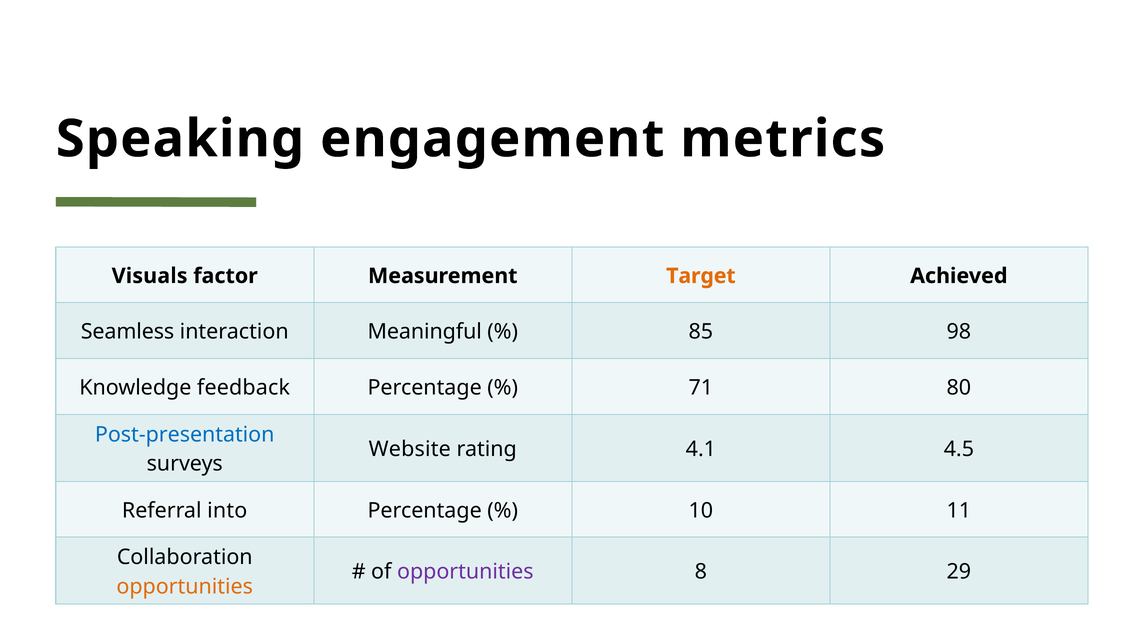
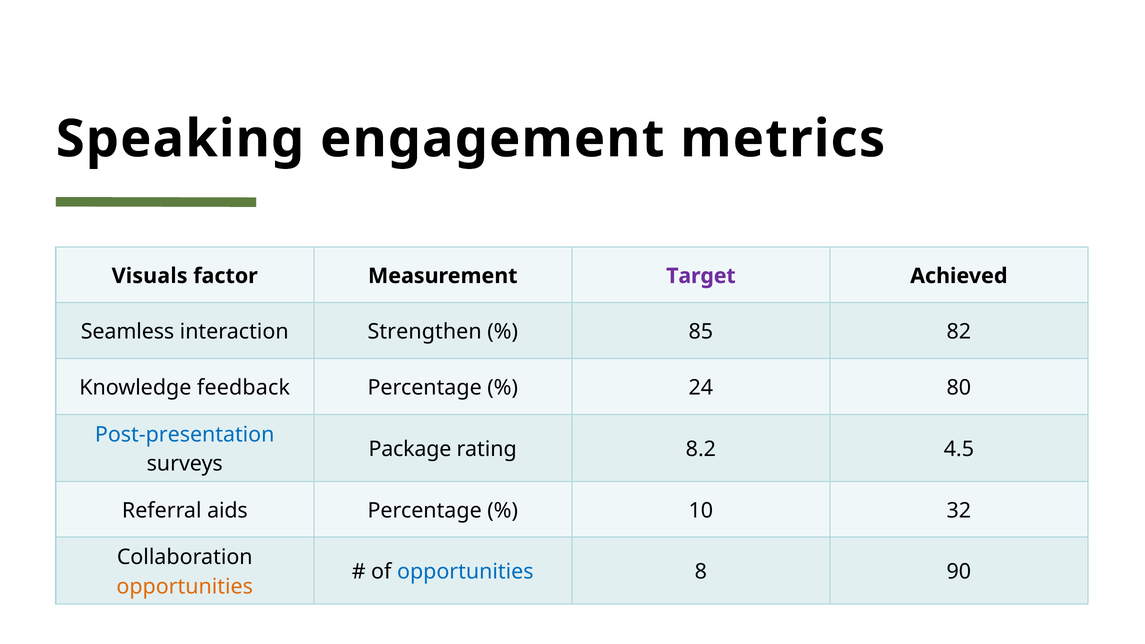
Target colour: orange -> purple
Meaningful: Meaningful -> Strengthen
98: 98 -> 82
71: 71 -> 24
Website: Website -> Package
4.1: 4.1 -> 8.2
into: into -> aids
11: 11 -> 32
opportunities at (465, 572) colour: purple -> blue
29: 29 -> 90
